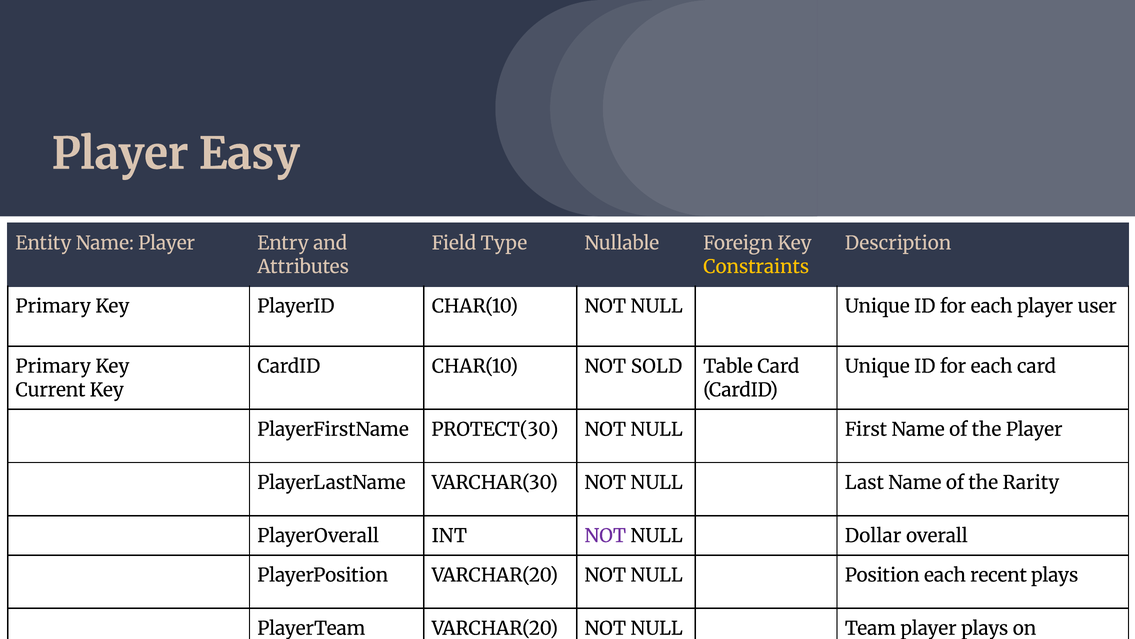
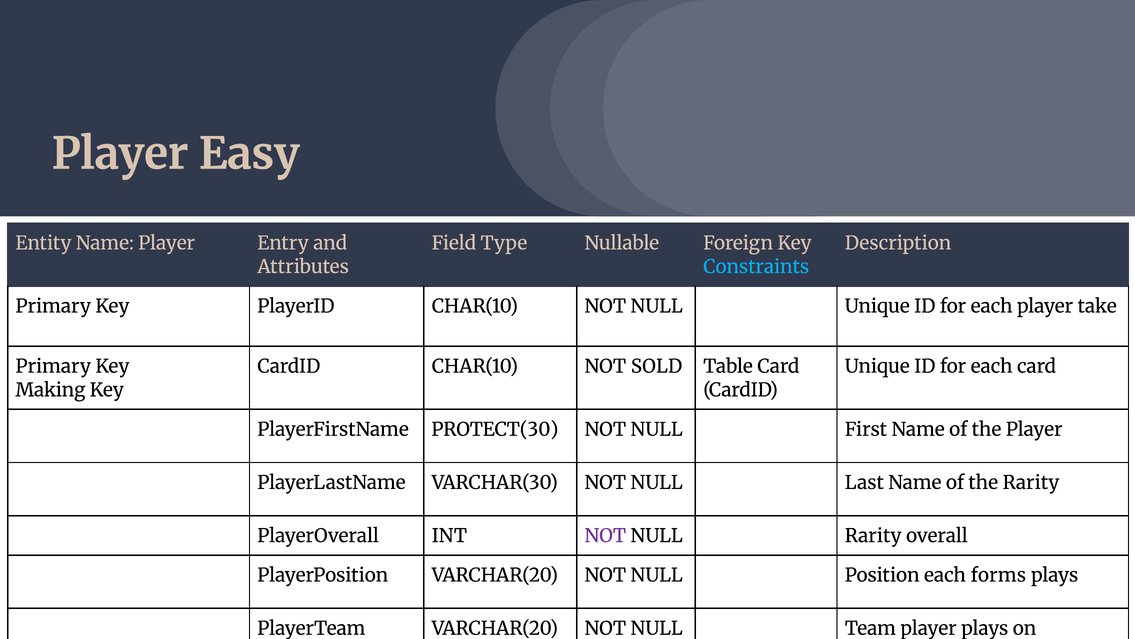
Constraints colour: yellow -> light blue
user: user -> take
Current: Current -> Making
NULL Dollar: Dollar -> Rarity
recent: recent -> forms
